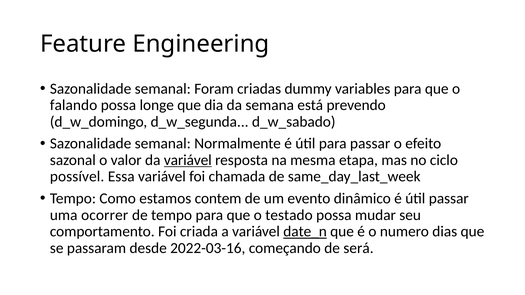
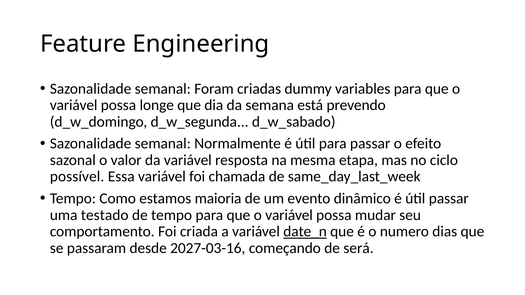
falando at (74, 105): falando -> variável
variável at (188, 160) underline: present -> none
contem: contem -> maioria
ocorrer: ocorrer -> testado
testado at (289, 215): testado -> variável
2022-03-16: 2022-03-16 -> 2027-03-16
